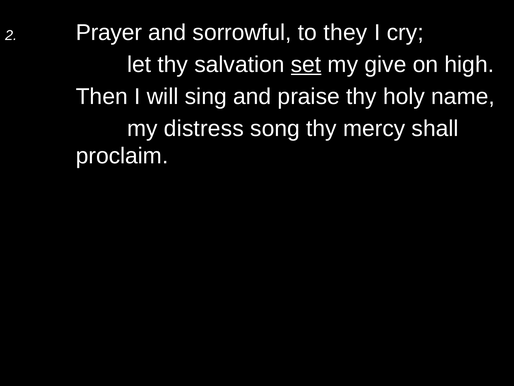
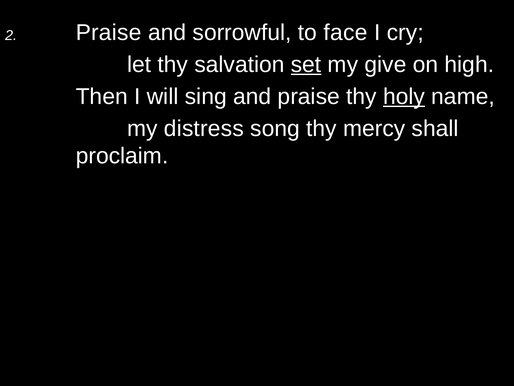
2 Prayer: Prayer -> Praise
they: they -> face
holy underline: none -> present
